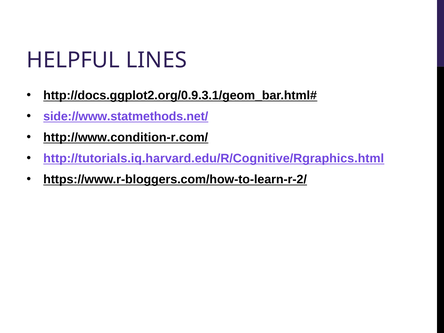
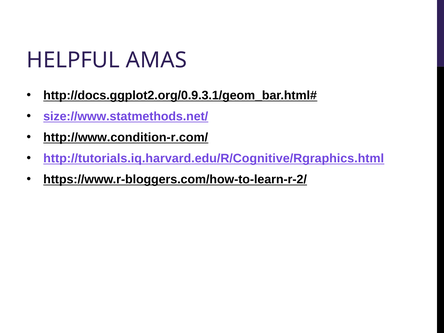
LINES: LINES -> AMAS
side://www.statmethods.net/: side://www.statmethods.net/ -> size://www.statmethods.net/
